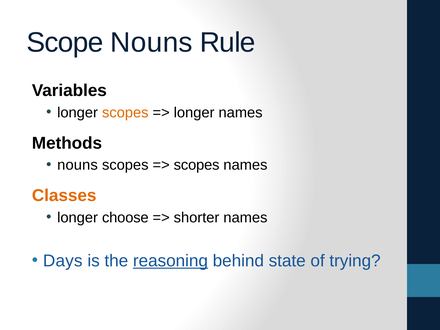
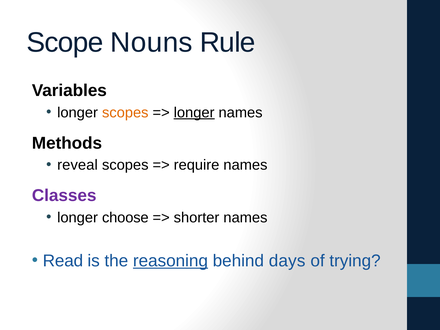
longer at (194, 113) underline: none -> present
nouns at (77, 165): nouns -> reveal
scopes at (197, 165): scopes -> require
Classes colour: orange -> purple
Days: Days -> Read
state: state -> days
